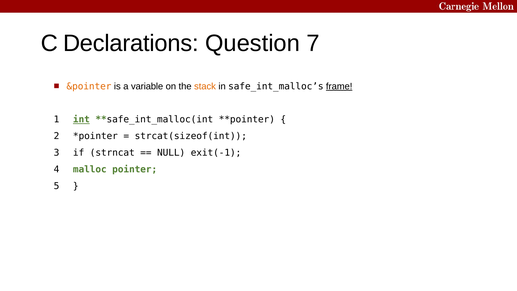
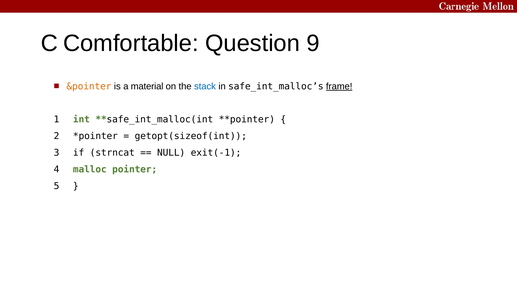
Declarations: Declarations -> Comfortable
7: 7 -> 9
variable: variable -> material
stack colour: orange -> blue
int underline: present -> none
strcat(sizeof(int: strcat(sizeof(int -> getopt(sizeof(int
